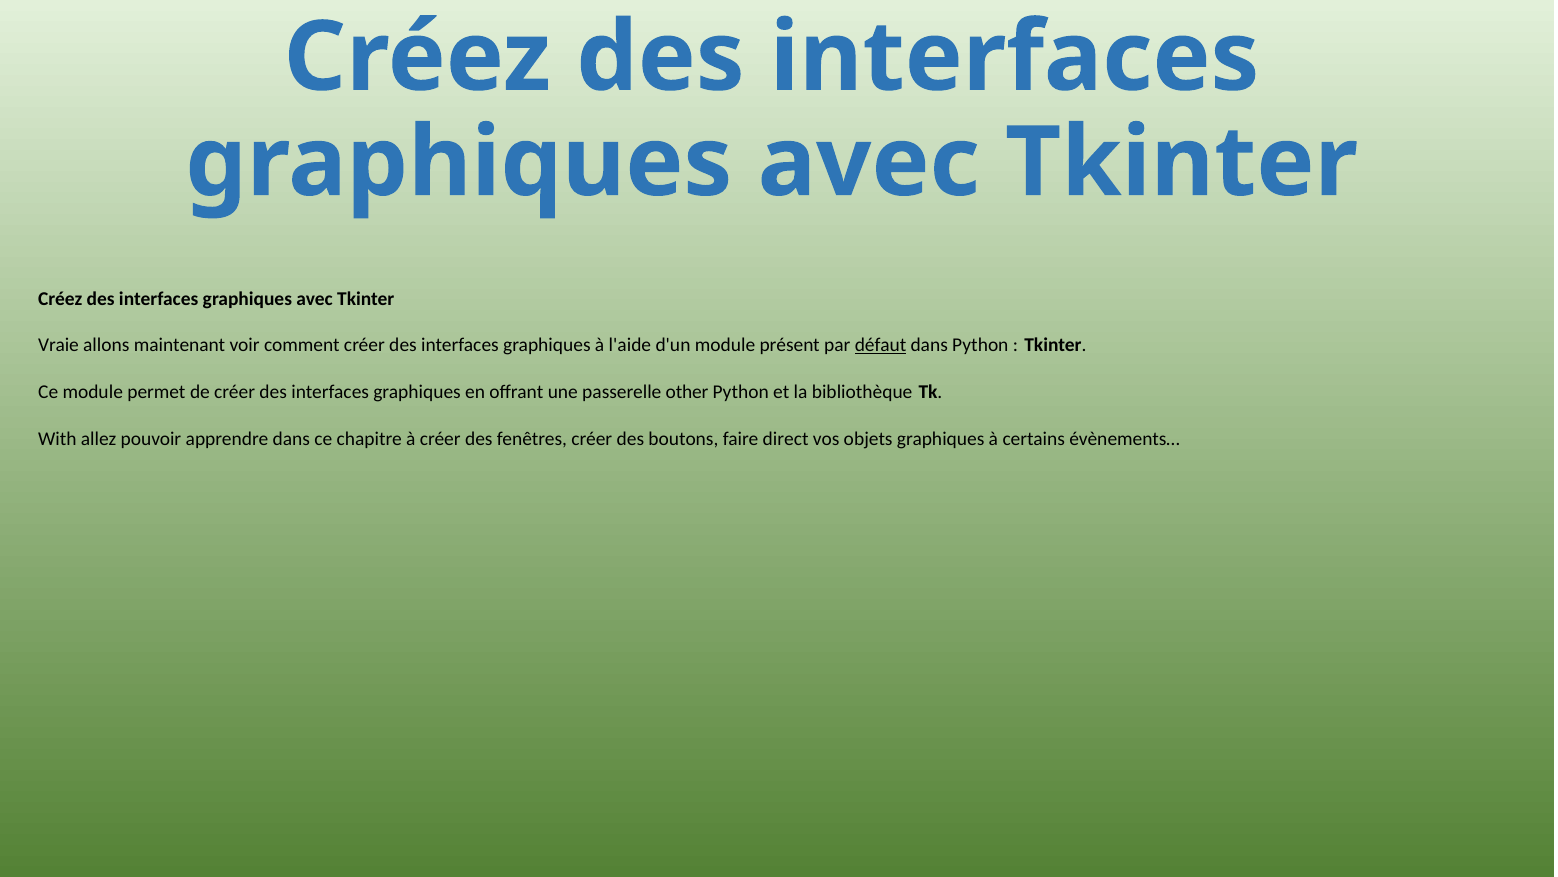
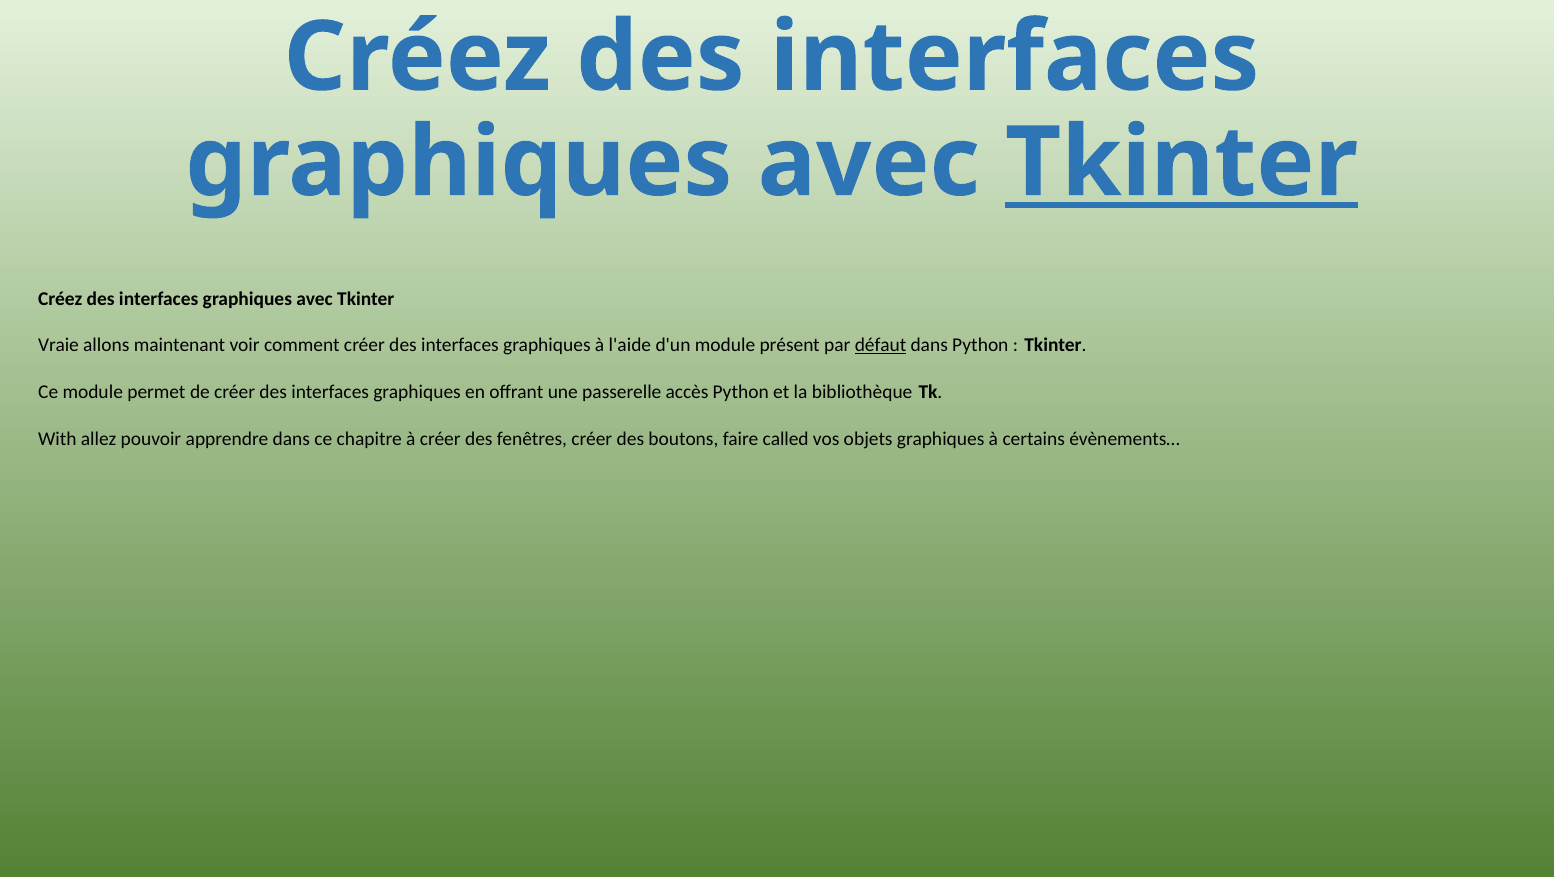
Tkinter at (1182, 163) underline: none -> present
other: other -> accès
direct: direct -> called
